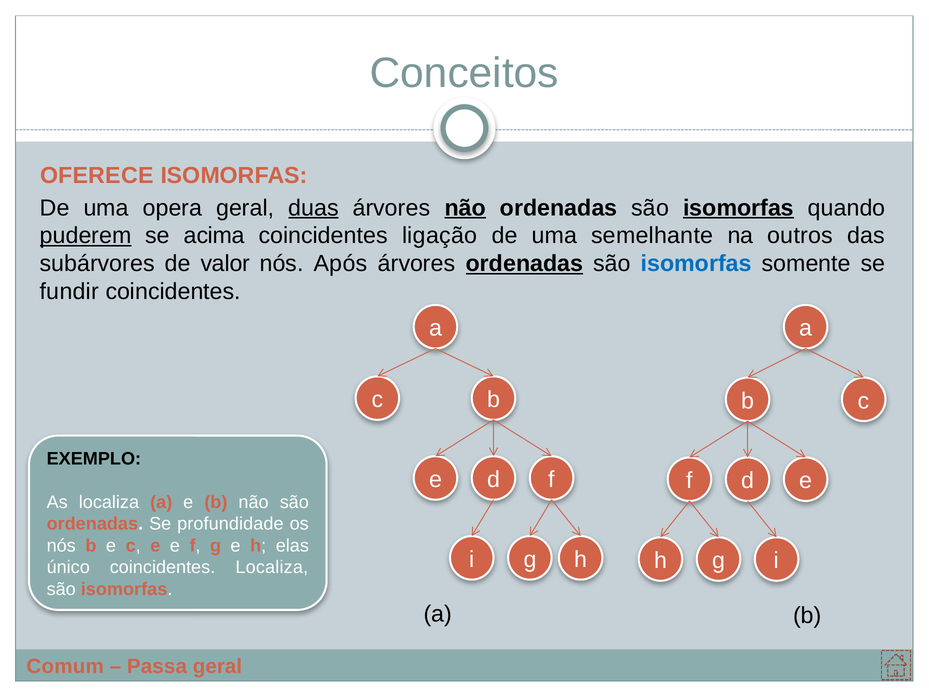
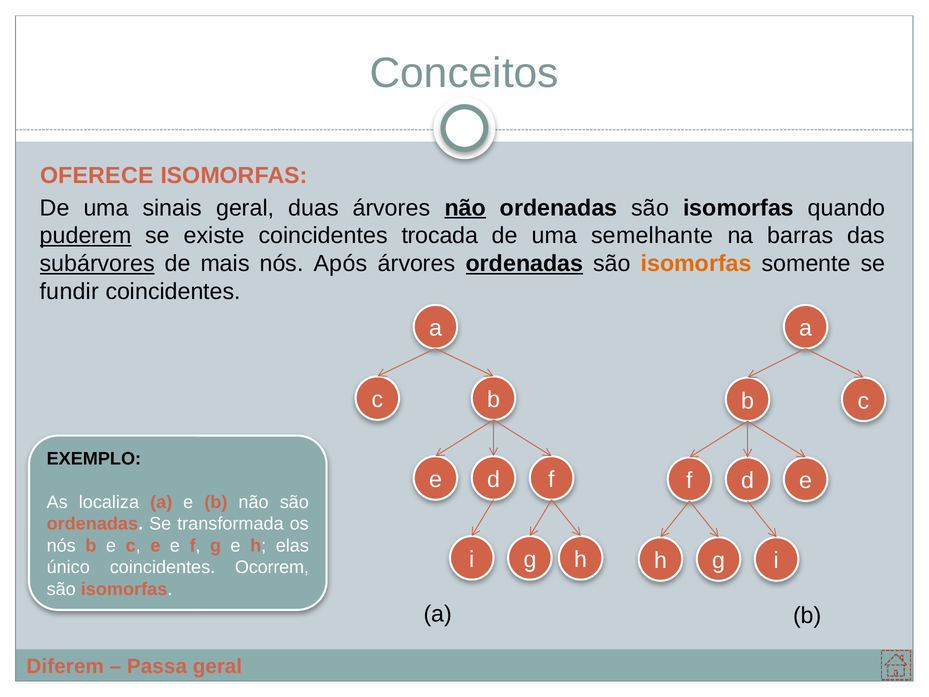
opera: opera -> sinais
duas underline: present -> none
isomorfas at (738, 208) underline: present -> none
acima: acima -> existe
ligação: ligação -> trocada
outros: outros -> barras
subárvores underline: none -> present
valor: valor -> mais
isomorfas at (696, 264) colour: blue -> orange
profundidade: profundidade -> transformada
coincidentes Localiza: Localiza -> Ocorrem
Comum: Comum -> Diferem
